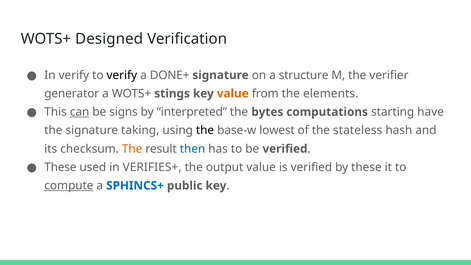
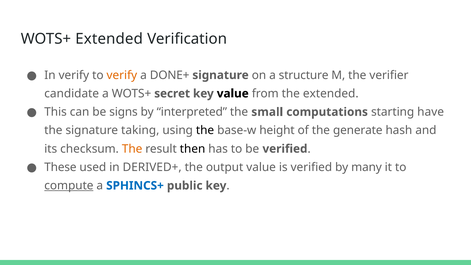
WOTS+ Designed: Designed -> Extended
verify at (122, 75) colour: black -> orange
generator: generator -> candidate
stings: stings -> secret
value at (233, 94) colour: orange -> black
the elements: elements -> extended
can underline: present -> none
bytes: bytes -> small
lowest: lowest -> height
stateless: stateless -> generate
then colour: blue -> black
VERIFIES+: VERIFIES+ -> DERIVED+
by these: these -> many
